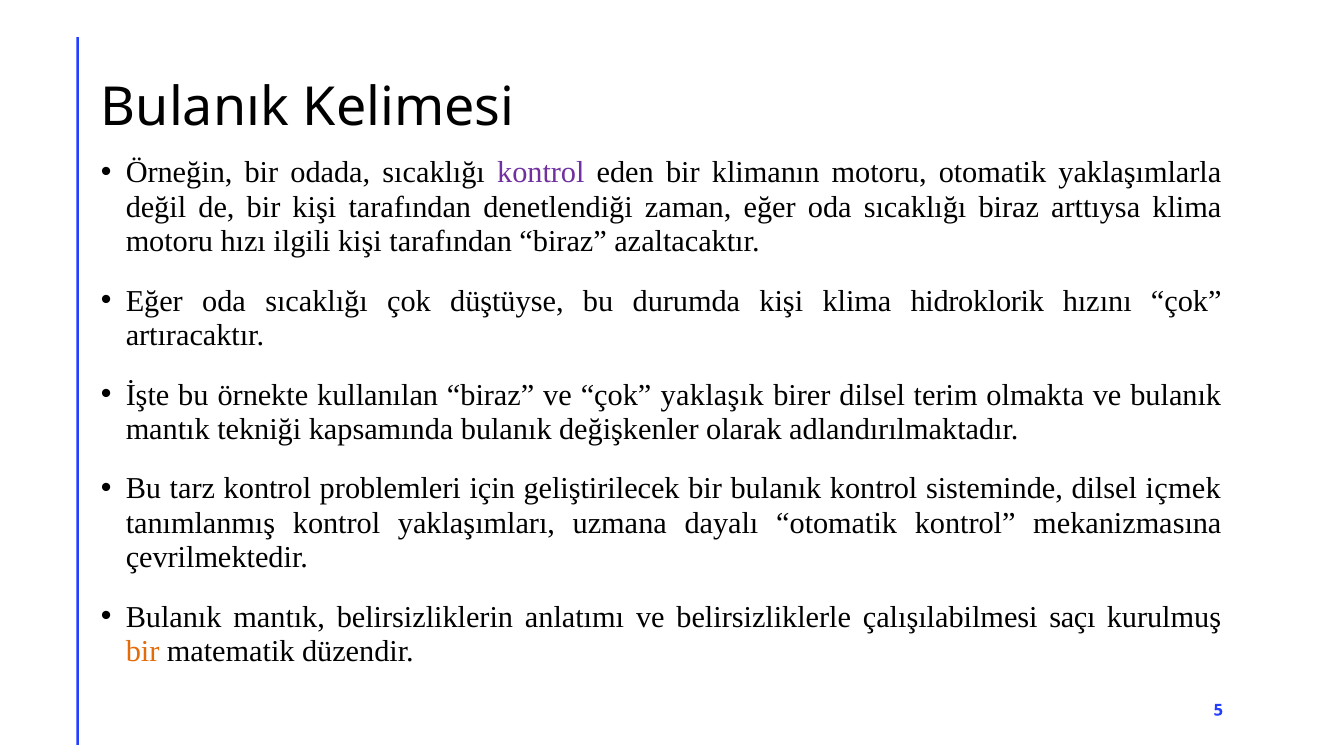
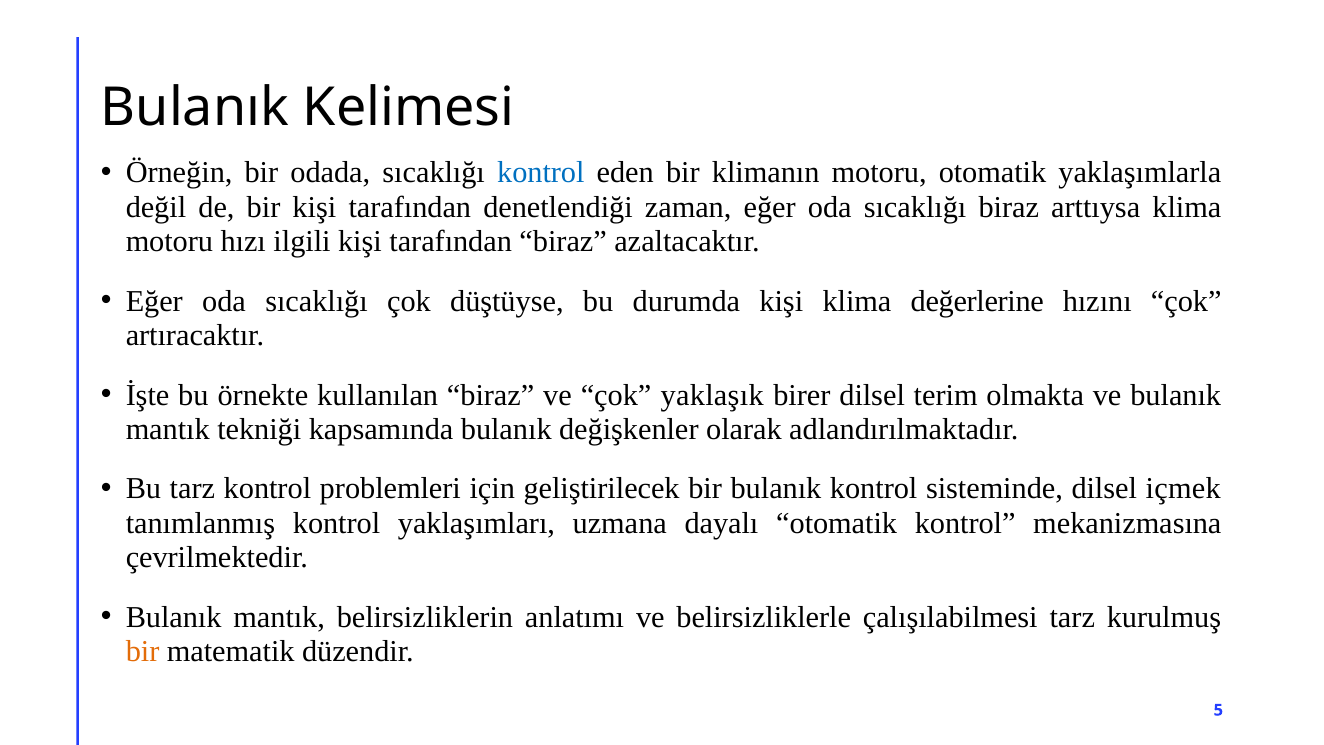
kontrol at (541, 173) colour: purple -> blue
hidroklorik: hidroklorik -> değerlerine
çalışılabilmesi saçı: saçı -> tarz
